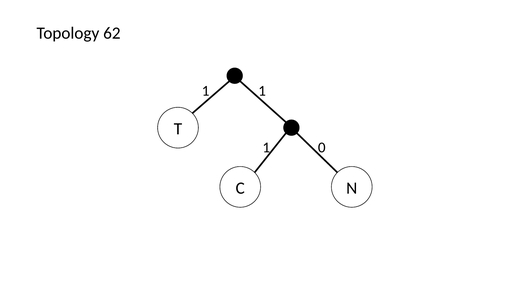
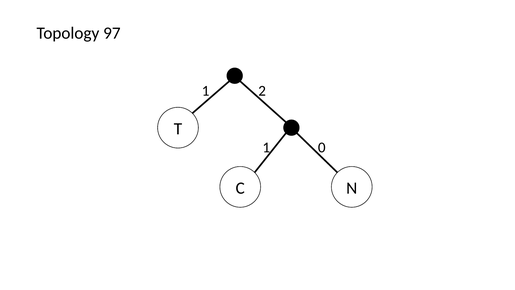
62: 62 -> 97
1 1: 1 -> 2
